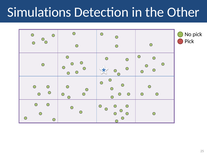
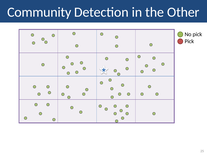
Simulations: Simulations -> Community
